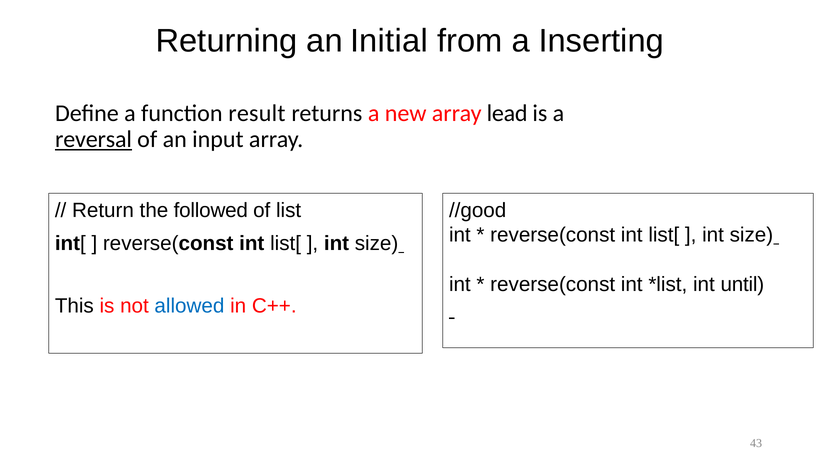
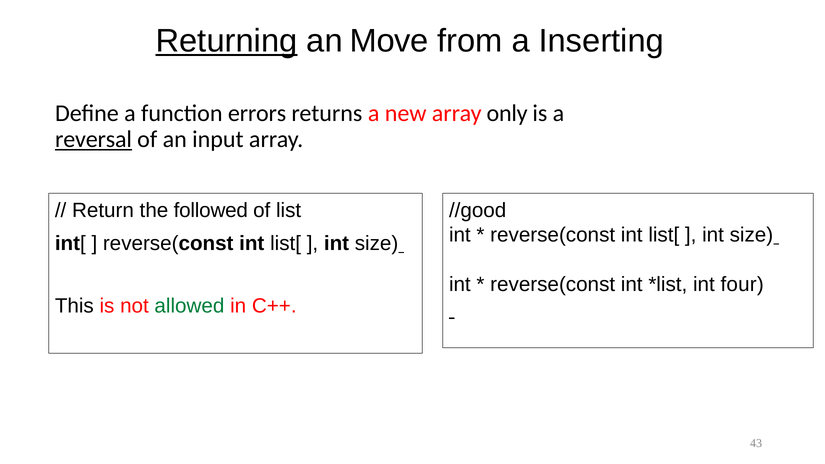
Returning underline: none -> present
Initial: Initial -> Move
result: result -> errors
lead: lead -> only
until: until -> four
allowed colour: blue -> green
